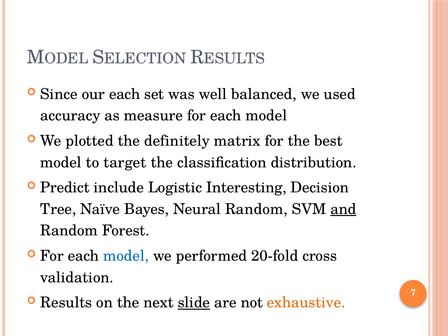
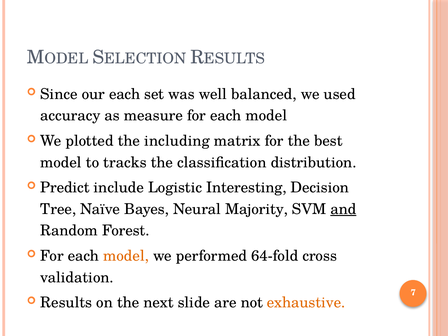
definitely: definitely -> including
target: target -> tracks
Neural Random: Random -> Majority
model at (126, 256) colour: blue -> orange
20-fold: 20-fold -> 64-fold
slide underline: present -> none
